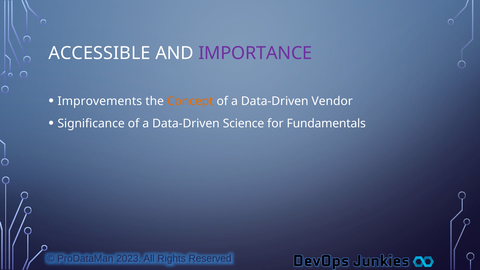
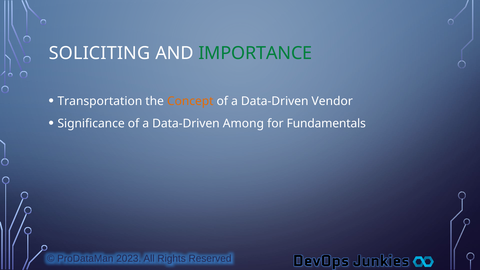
ACCESSIBLE: ACCESSIBLE -> SOLICITING
IMPORTANCE colour: purple -> green
Improvements: Improvements -> Transportation
Science: Science -> Among
